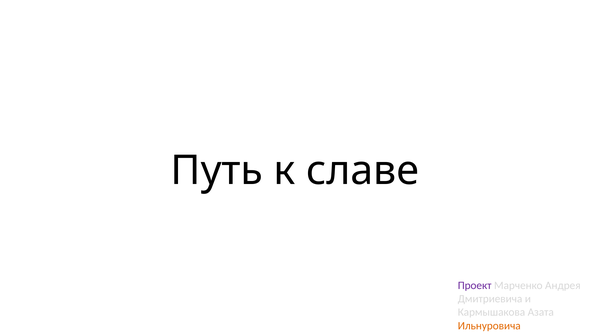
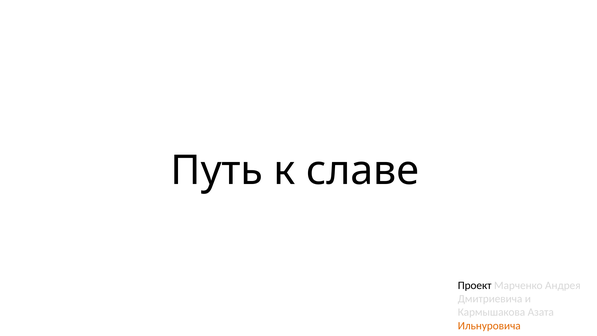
Проект colour: purple -> black
